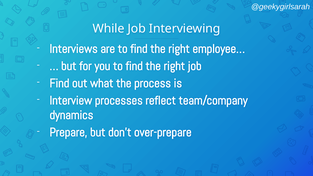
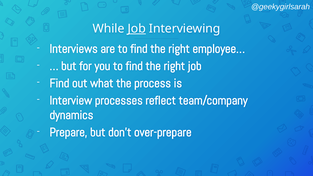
Job at (137, 29) underline: none -> present
